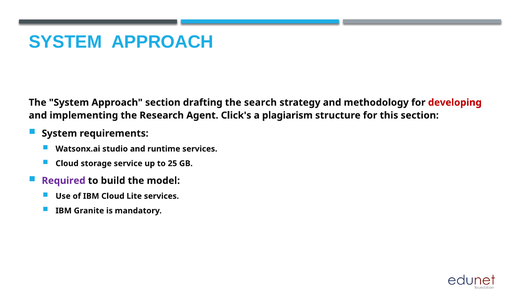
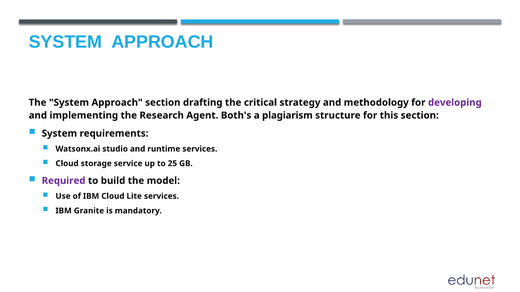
search: search -> critical
developing colour: red -> purple
Click's: Click's -> Both's
